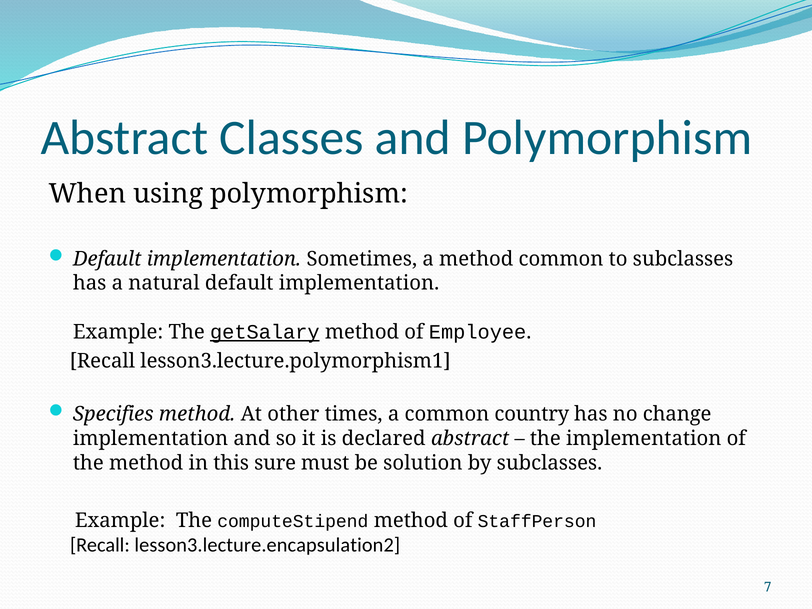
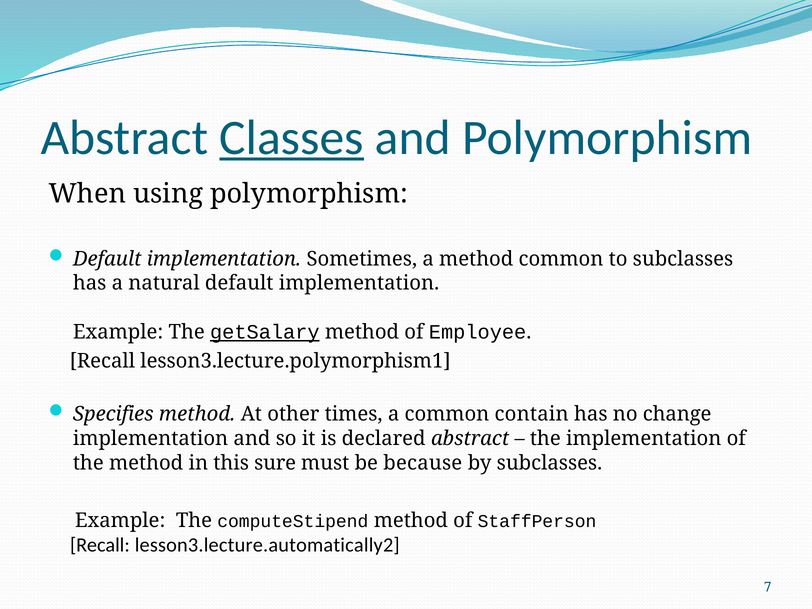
Classes underline: none -> present
country: country -> contain
solution: solution -> because
lesson3.lecture.encapsulation2: lesson3.lecture.encapsulation2 -> lesson3.lecture.automatically2
